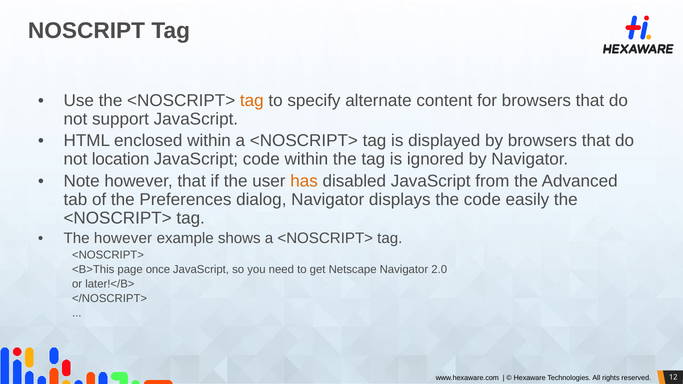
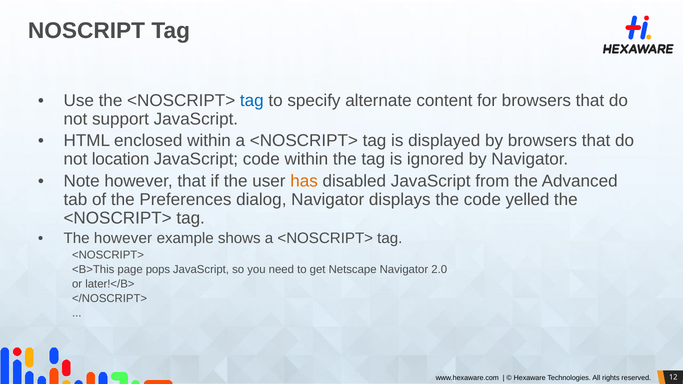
tag at (252, 101) colour: orange -> blue
easily: easily -> yelled
once: once -> pops
